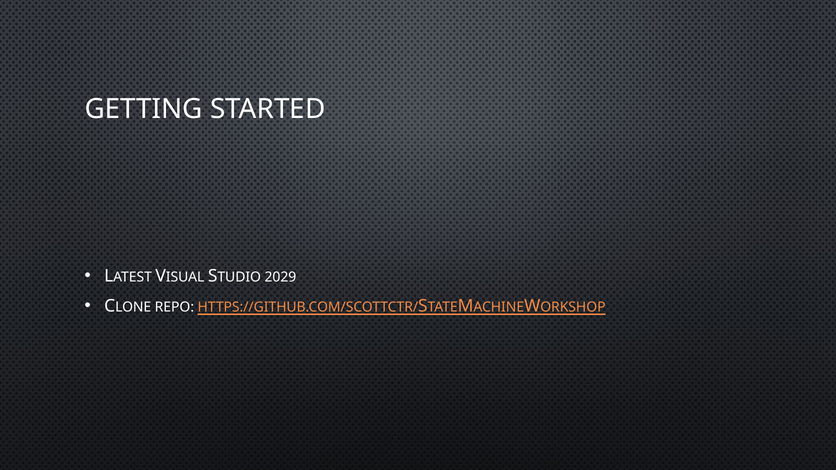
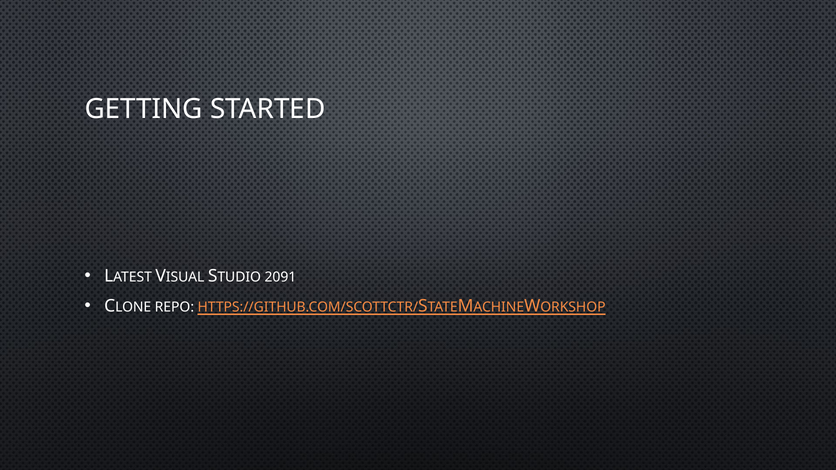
2029: 2029 -> 2091
